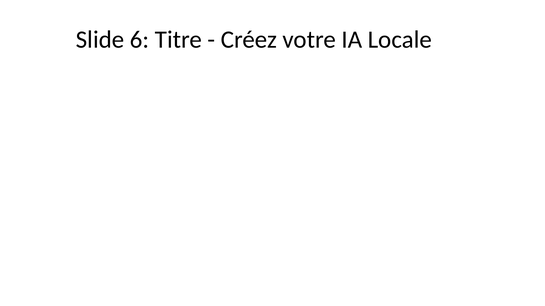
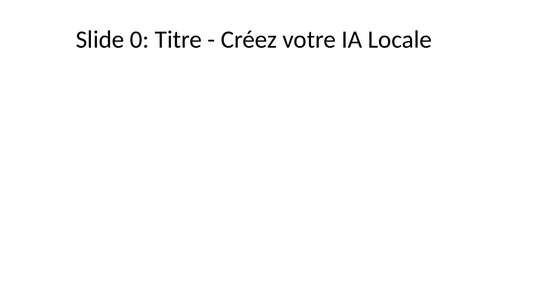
6: 6 -> 0
